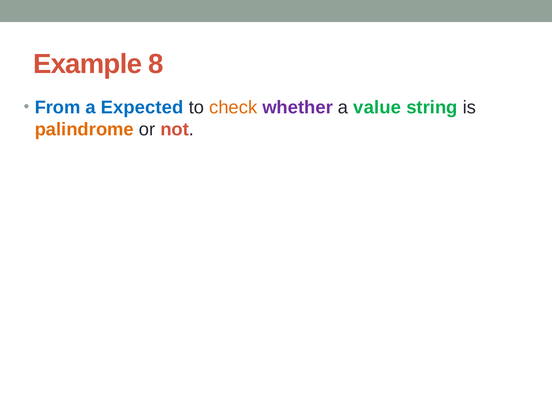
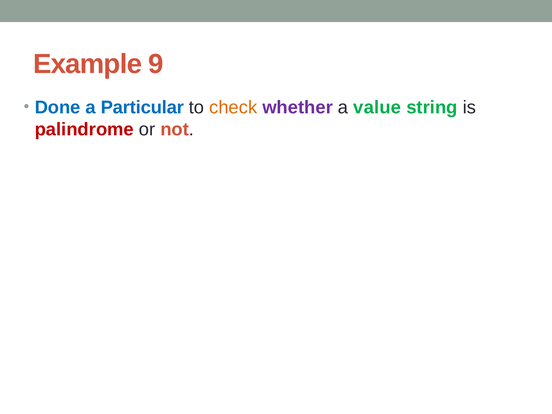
8: 8 -> 9
From: From -> Done
Expected: Expected -> Particular
palindrome colour: orange -> red
